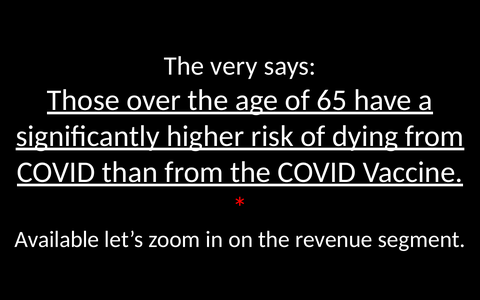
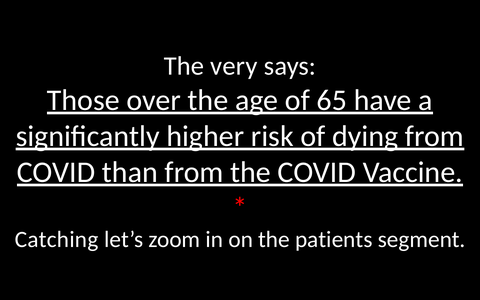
Available: Available -> Catching
revenue: revenue -> patients
